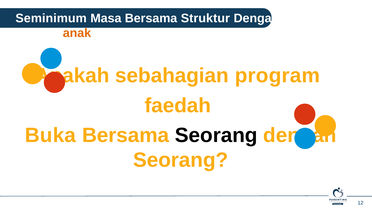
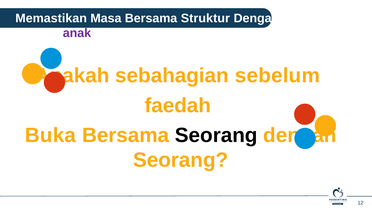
Seminimum: Seminimum -> Memastikan
anak colour: orange -> purple
program: program -> sebelum
